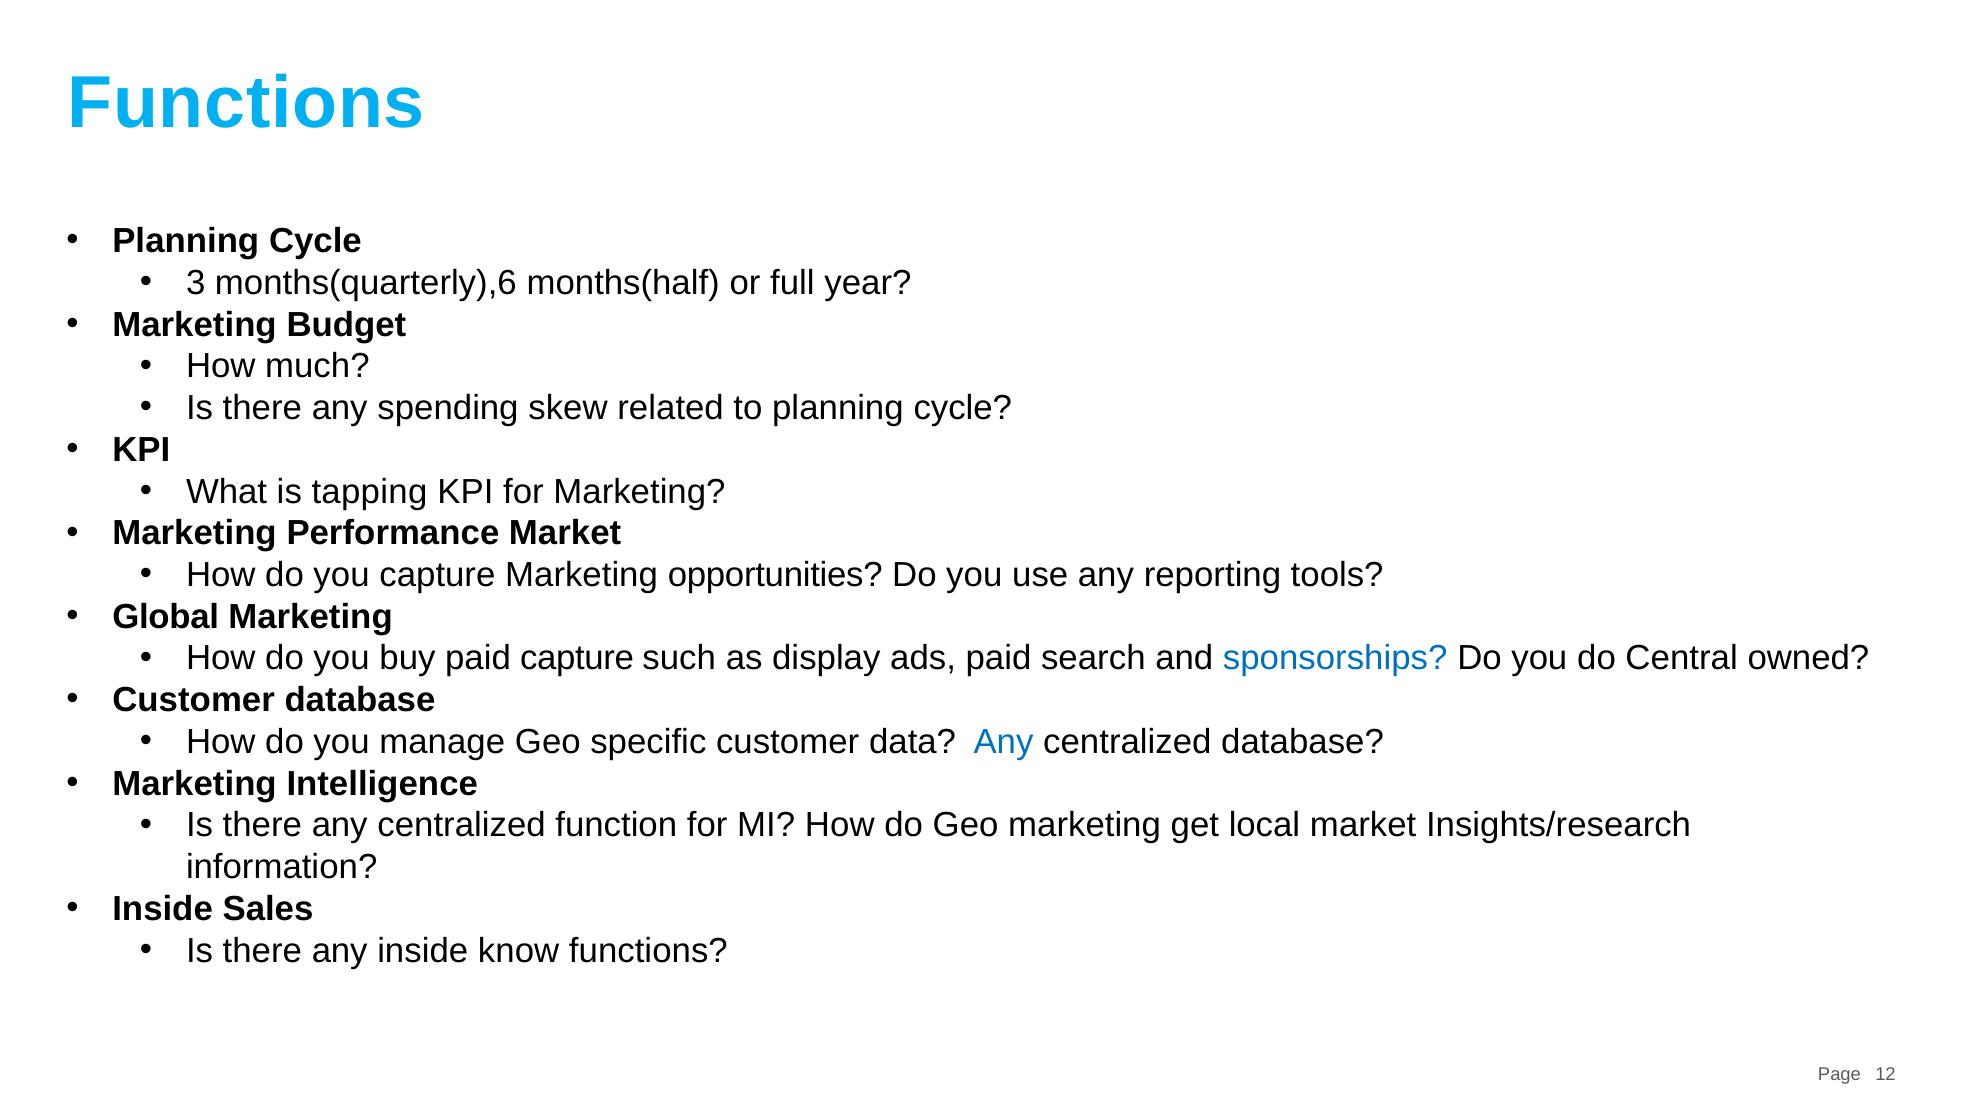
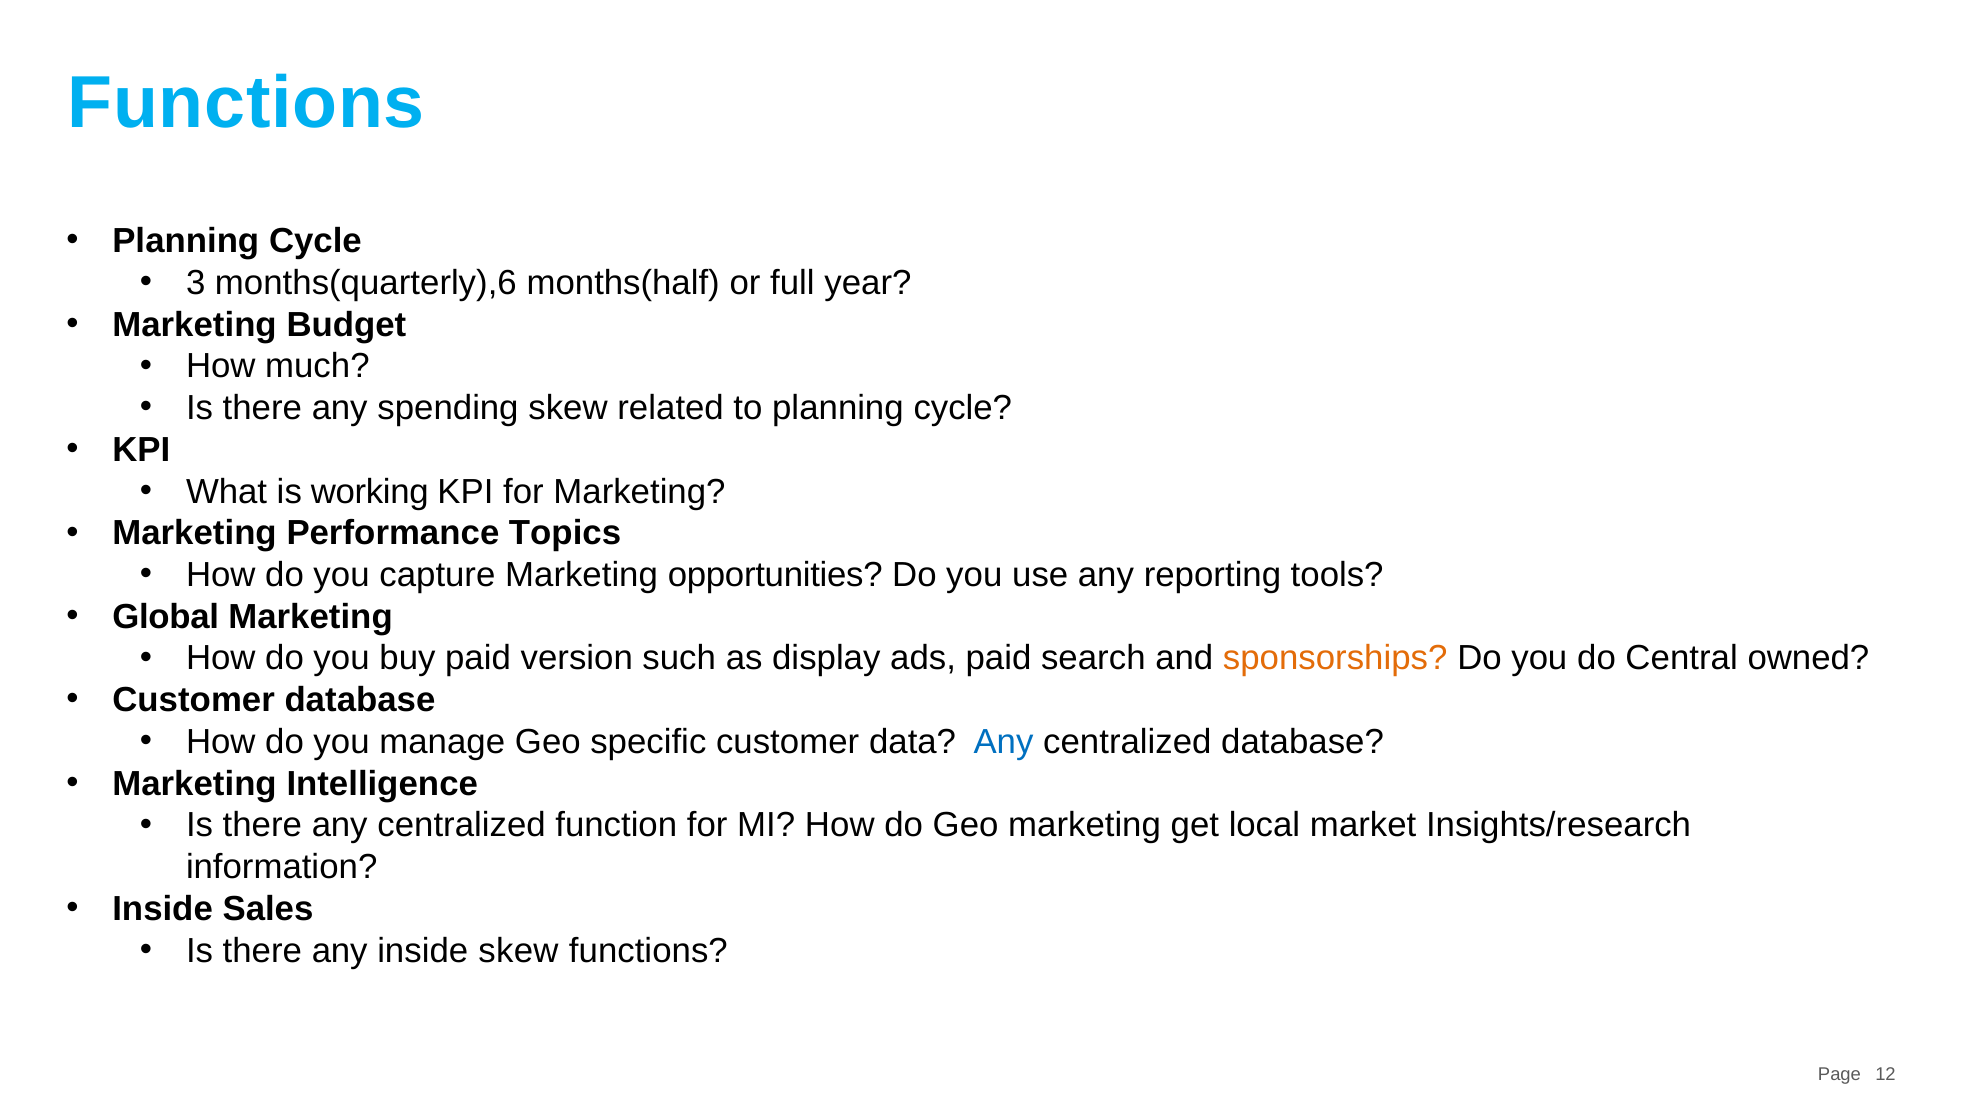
tapping: tapping -> working
Performance Market: Market -> Topics
paid capture: capture -> version
sponsorships colour: blue -> orange
inside know: know -> skew
